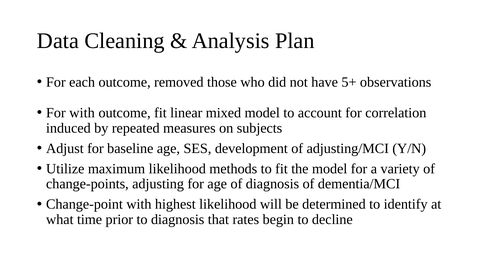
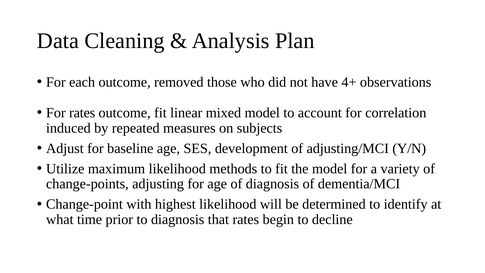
5+: 5+ -> 4+
For with: with -> rates
